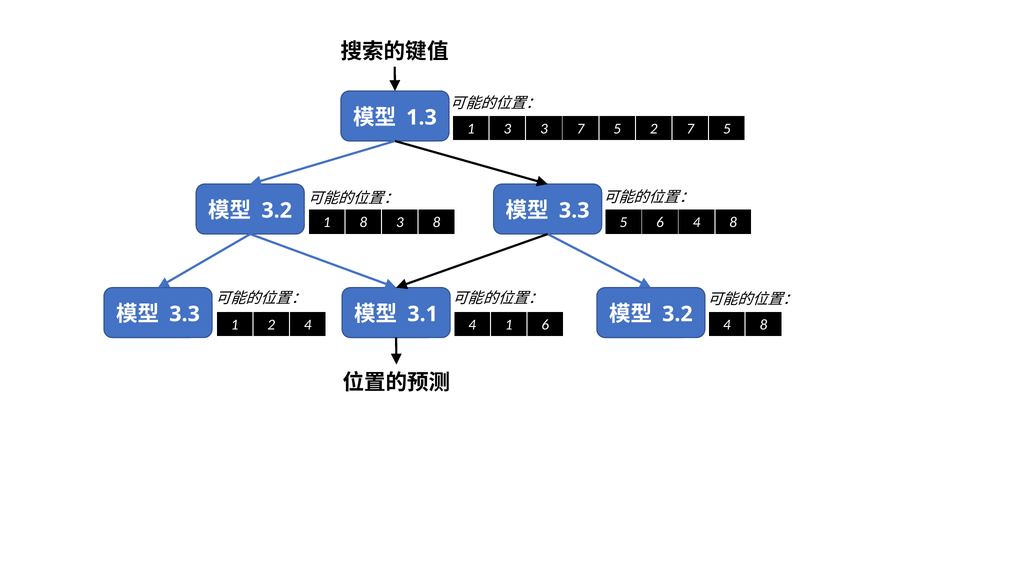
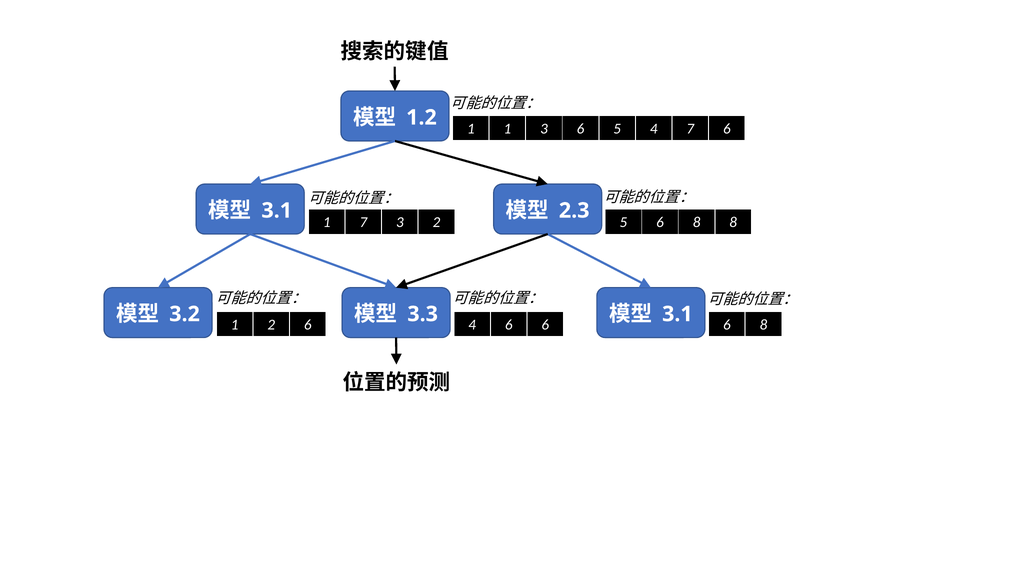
1.3: 1.3 -> 1.2
1 3: 3 -> 1
3 7: 7 -> 6
5 2: 2 -> 4
5 at (727, 129): 5 -> 6
3.2 at (277, 211): 3.2 -> 3.1
3.3 at (574, 211): 3.3 -> 2.3
1 8: 8 -> 7
3 8: 8 -> 2
5 6 4: 4 -> 8
3.3 at (185, 314): 3.3 -> 3.2
3.1: 3.1 -> 3.3
3.2 at (677, 314): 3.2 -> 3.1
2 4: 4 -> 6
4 1: 1 -> 6
4 at (727, 325): 4 -> 6
